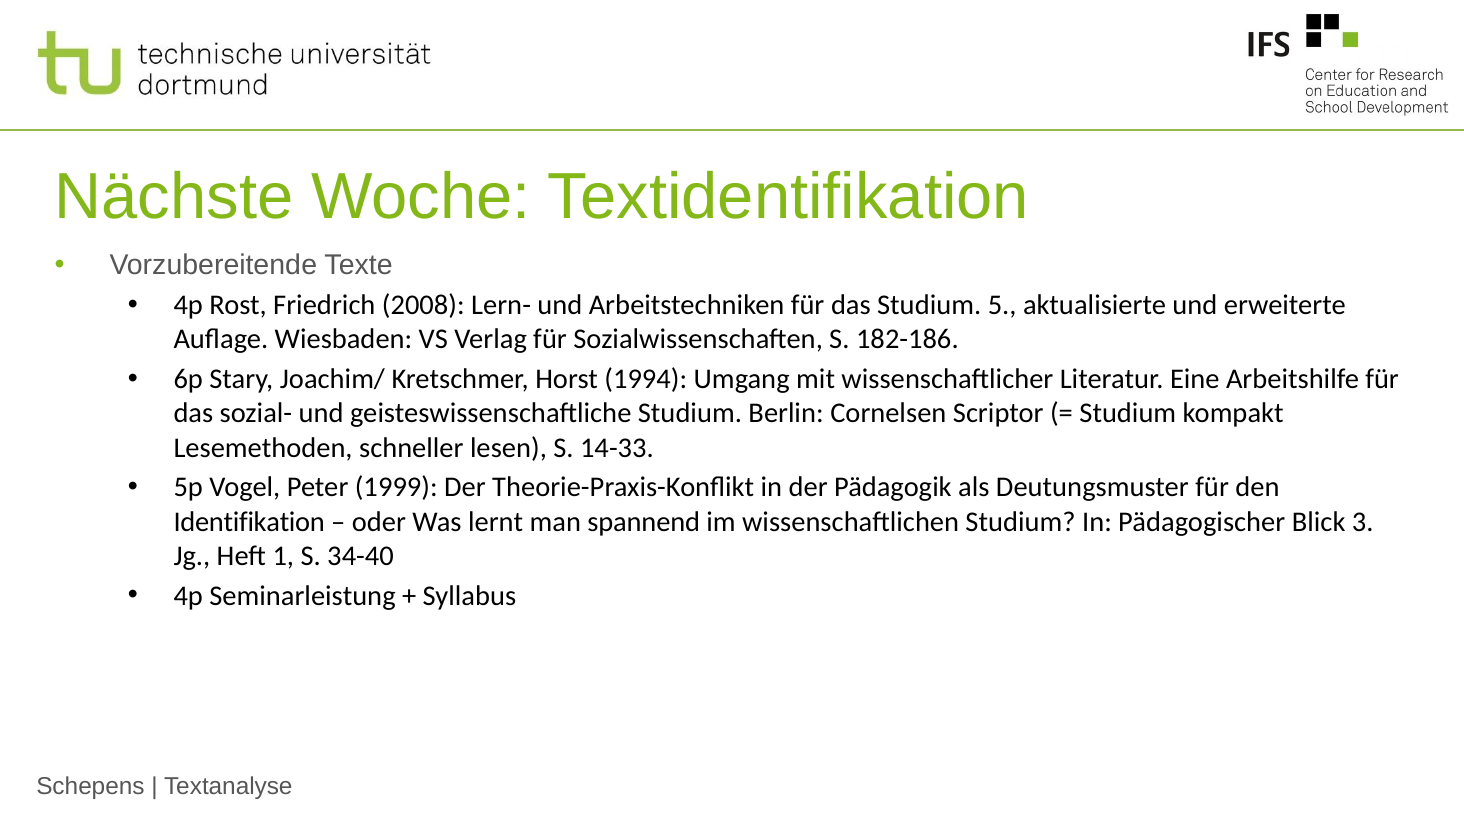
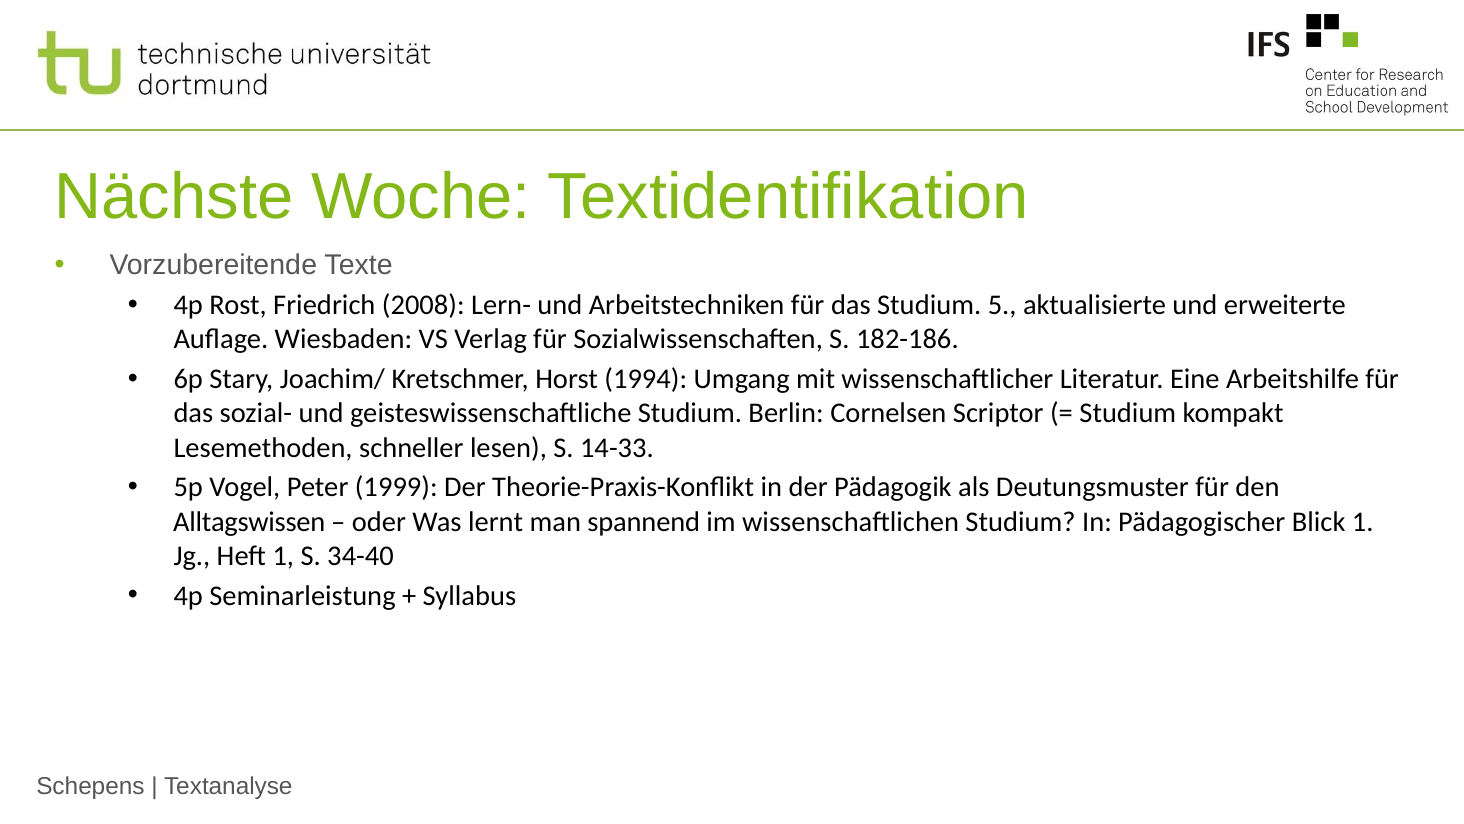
Identifikation: Identifikation -> Alltagswissen
Blick 3: 3 -> 1
